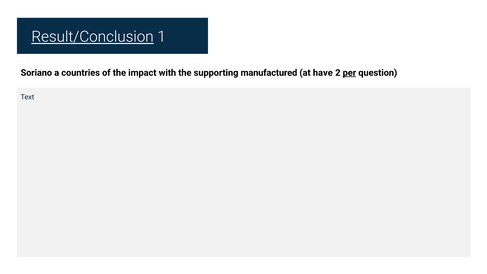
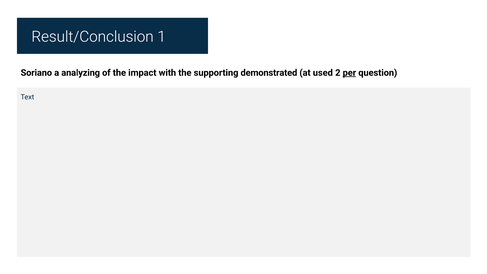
Result/Conclusion underline: present -> none
countries: countries -> analyzing
manufactured: manufactured -> demonstrated
have: have -> used
